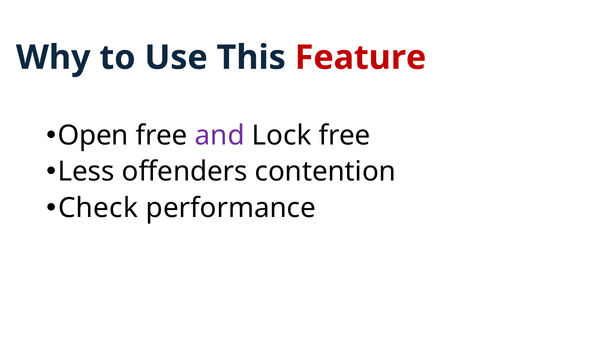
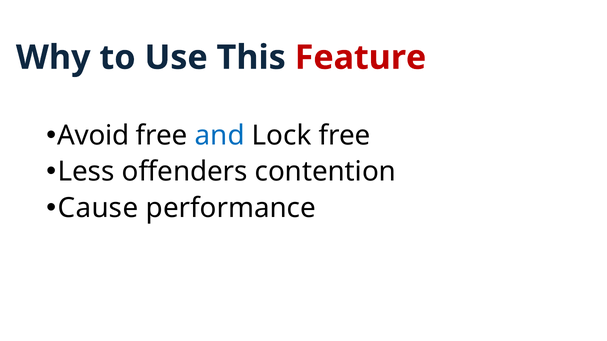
Open: Open -> Avoid
and colour: purple -> blue
Check: Check -> Cause
